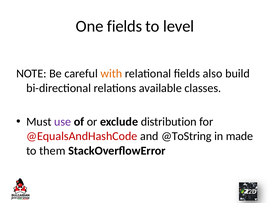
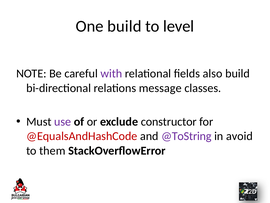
One fields: fields -> build
with colour: orange -> purple
available: available -> message
distribution: distribution -> constructor
@ToString colour: black -> purple
made: made -> avoid
